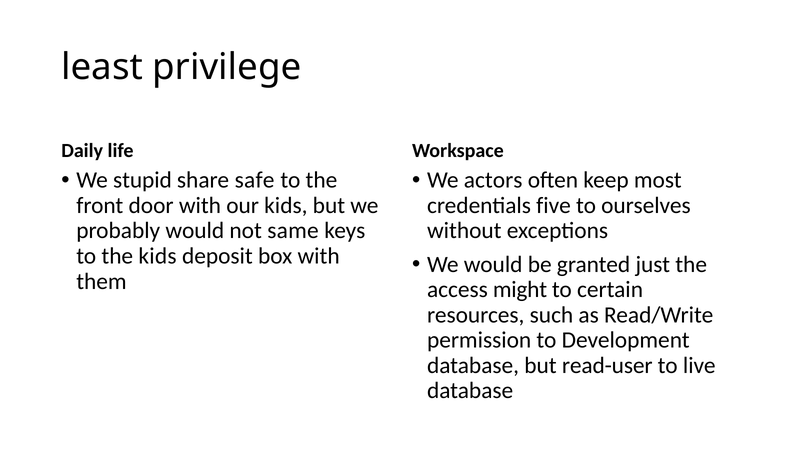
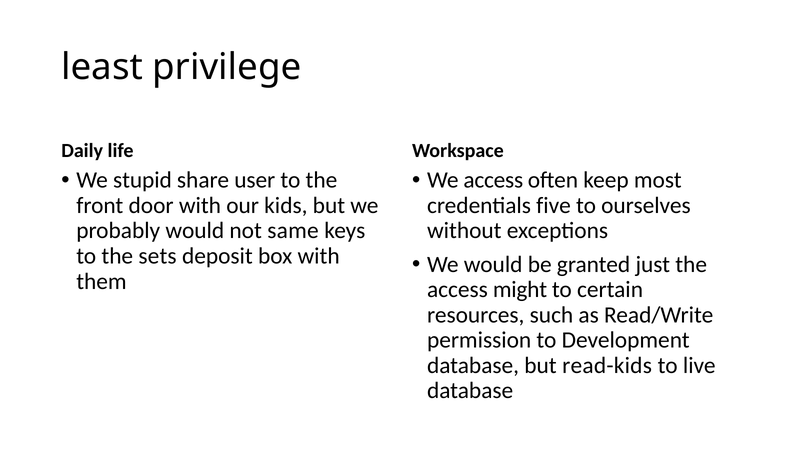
safe: safe -> user
We actors: actors -> access
the kids: kids -> sets
read-user: read-user -> read-kids
